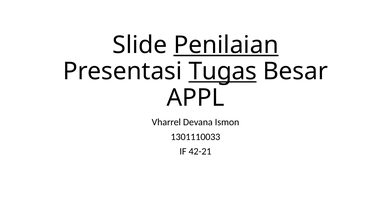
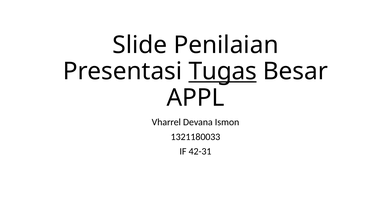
Penilaian underline: present -> none
1301110033: 1301110033 -> 1321180033
42-21: 42-21 -> 42-31
